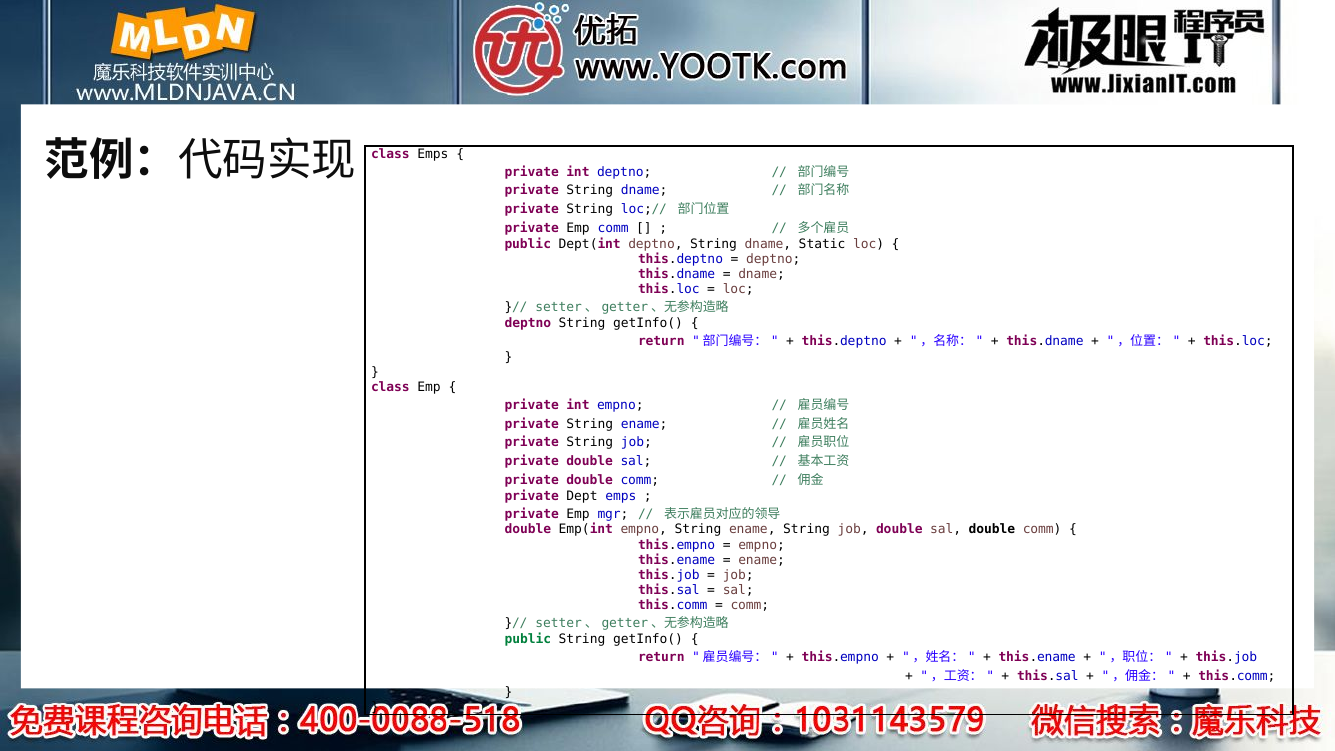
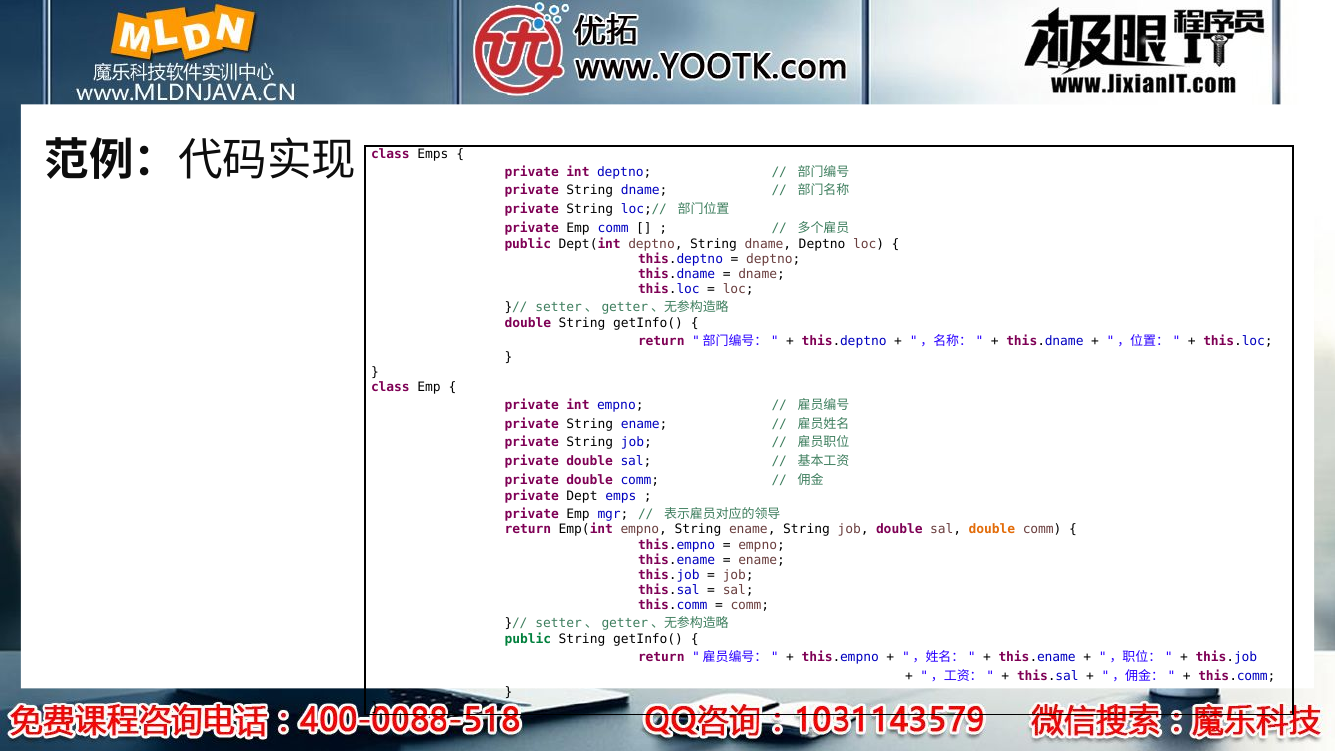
dname Static: Static -> Deptno
deptno at (528, 323): deptno -> double
double at (528, 530): double -> return
double at (992, 530) colour: black -> orange
